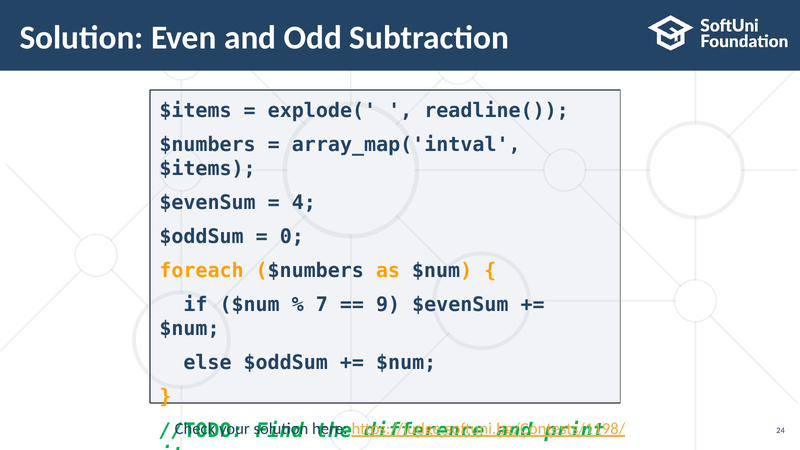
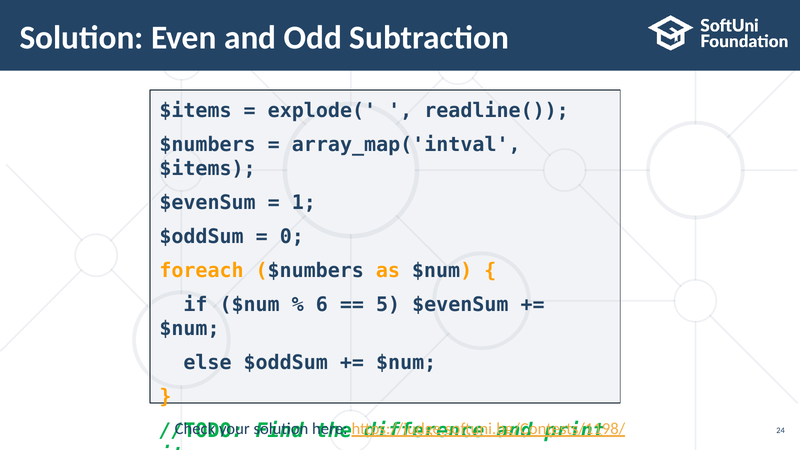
4: 4 -> 1
7: 7 -> 6
9: 9 -> 5
